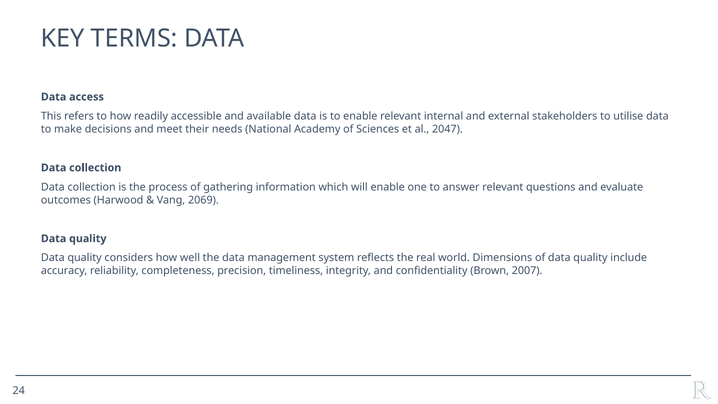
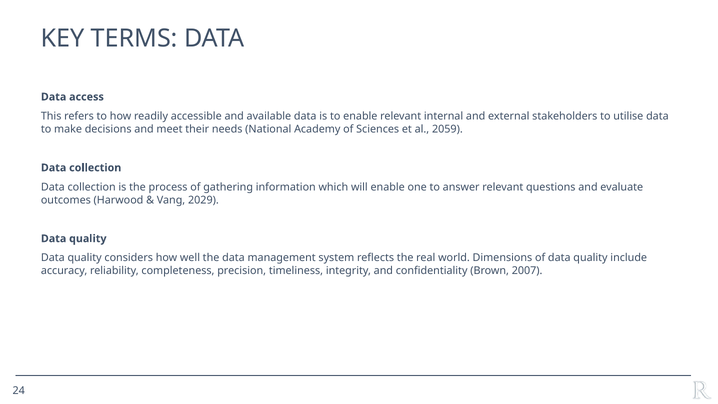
2047: 2047 -> 2059
2069: 2069 -> 2029
